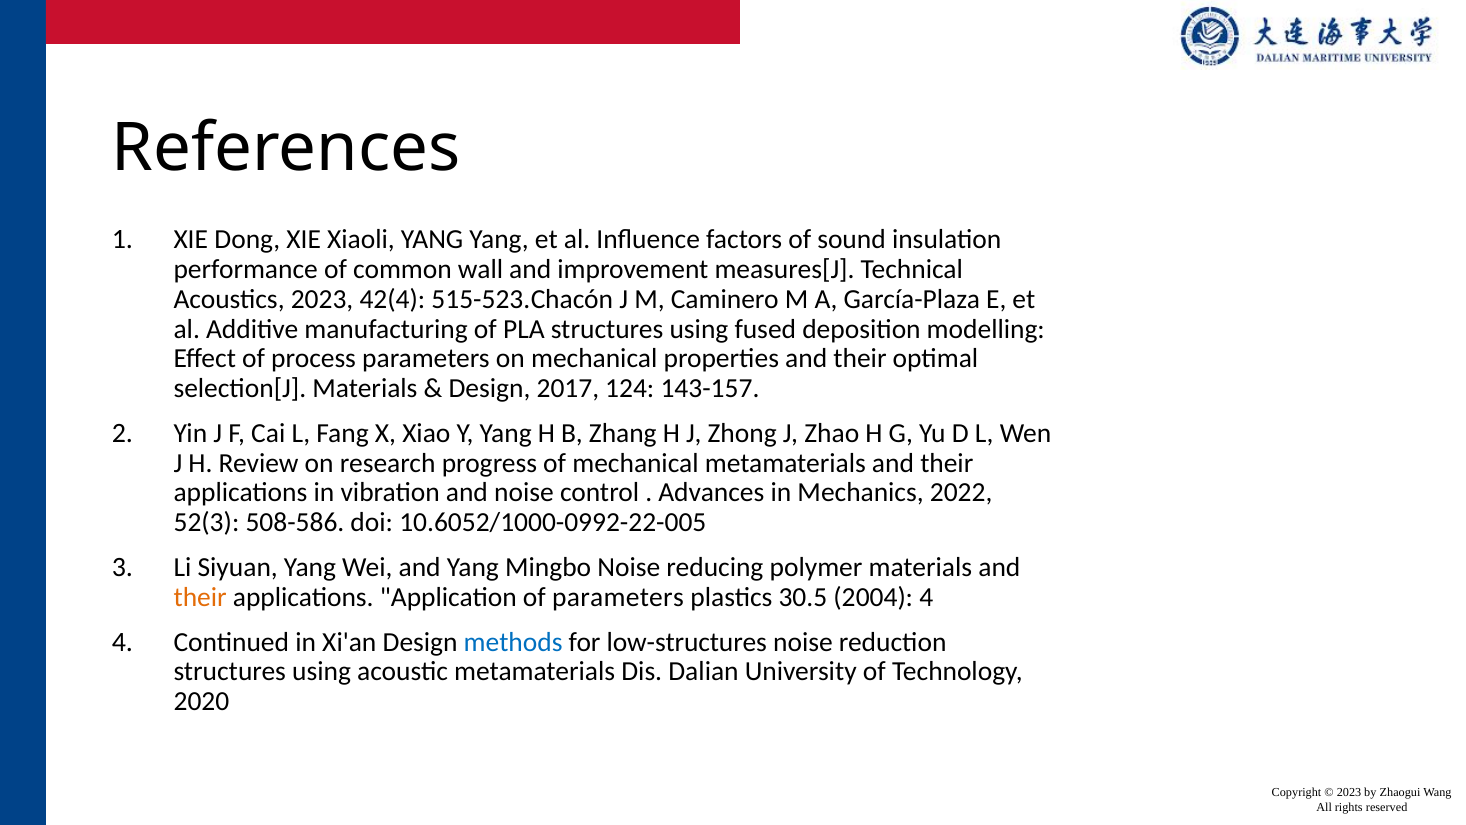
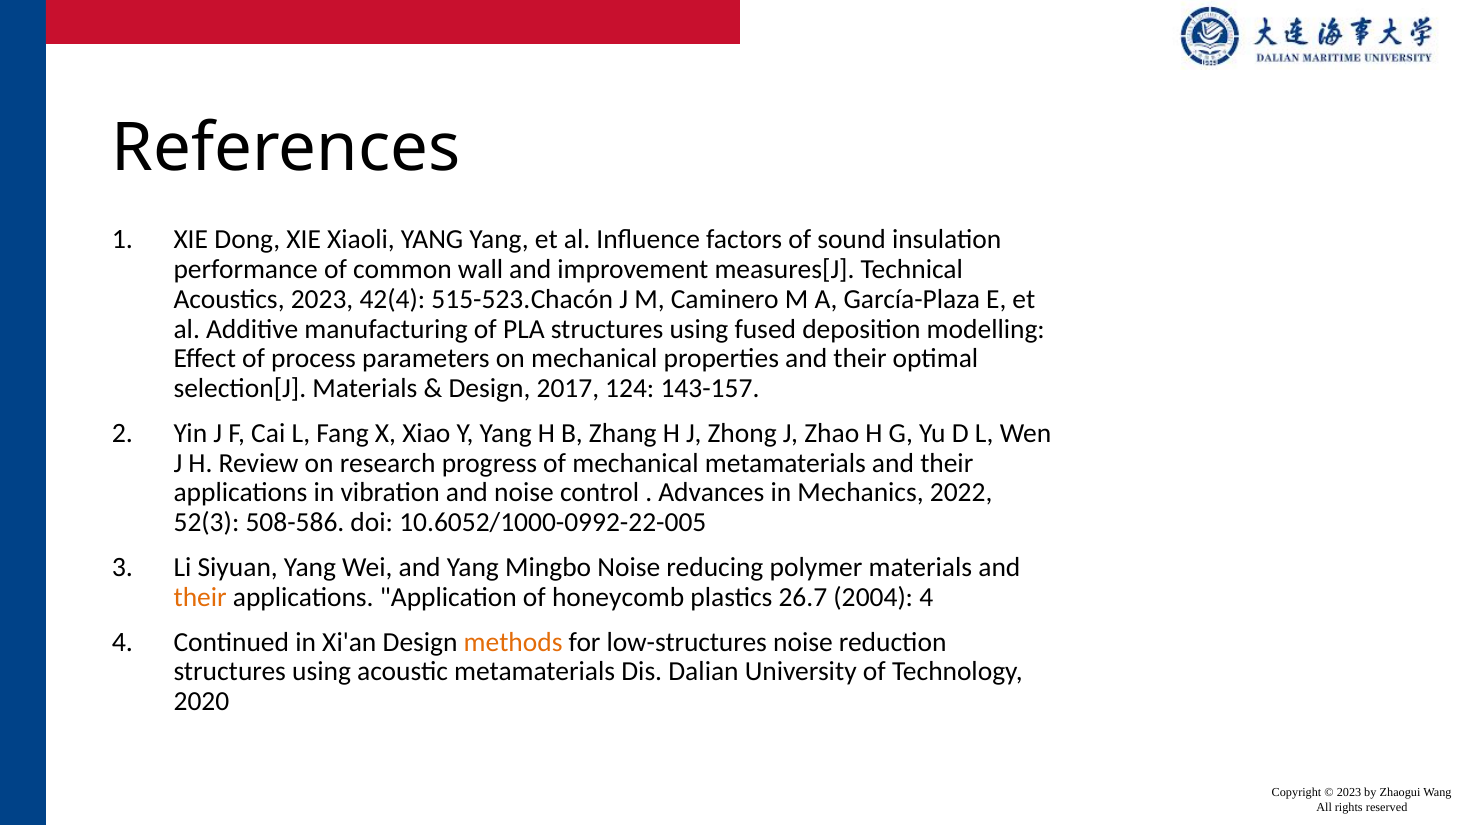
of parameters: parameters -> honeycomb
30.5: 30.5 -> 26.7
methods colour: blue -> orange
